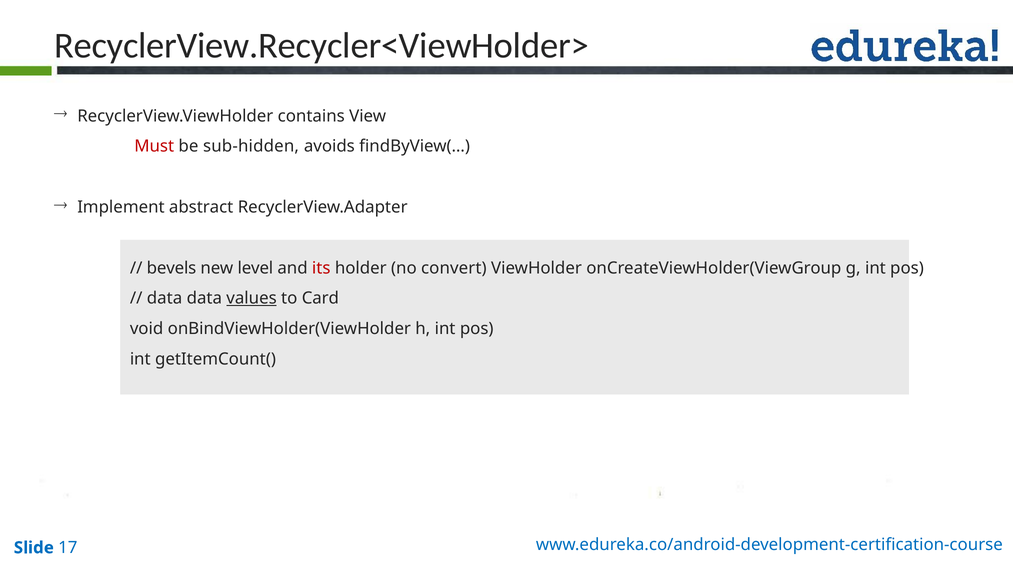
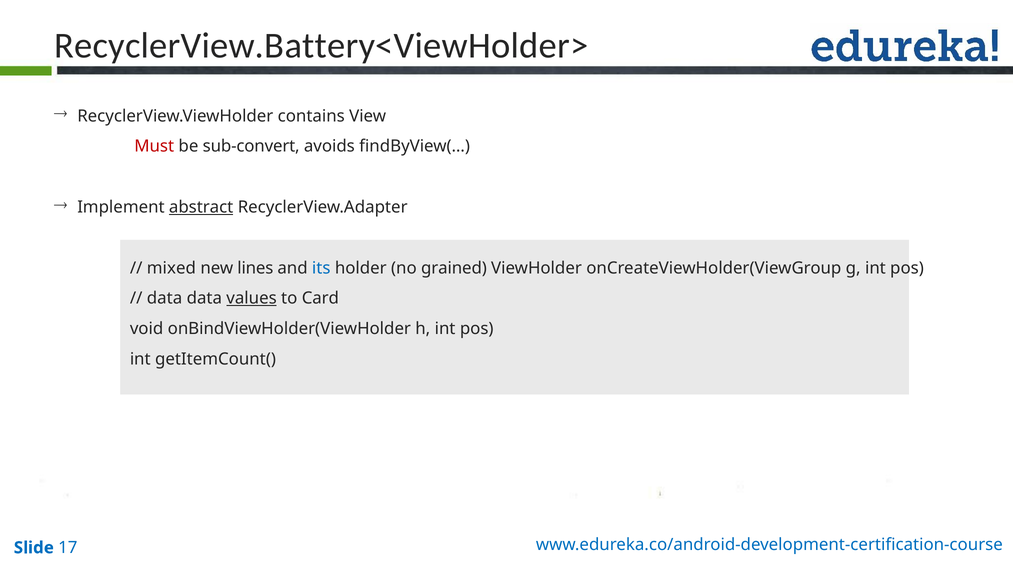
RecyclerView.Recycler<ViewHolder>: RecyclerView.Recycler<ViewHolder> -> RecyclerView.Battery<ViewHolder>
sub-hidden: sub-hidden -> sub-convert
abstract underline: none -> present
bevels: bevels -> mixed
level: level -> lines
its colour: red -> blue
convert: convert -> grained
